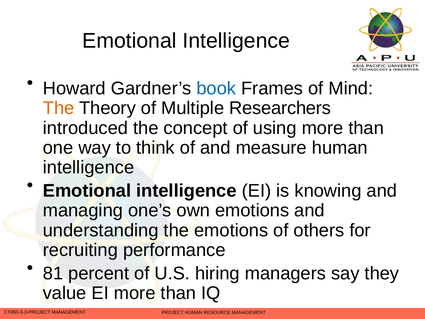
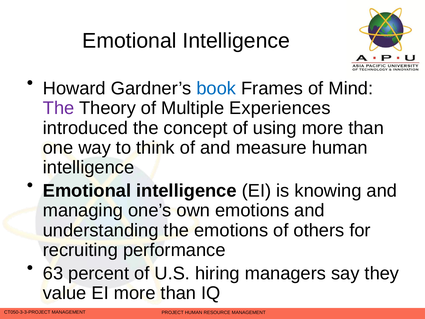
The at (59, 108) colour: orange -> purple
Researchers: Researchers -> Experiences
81: 81 -> 63
